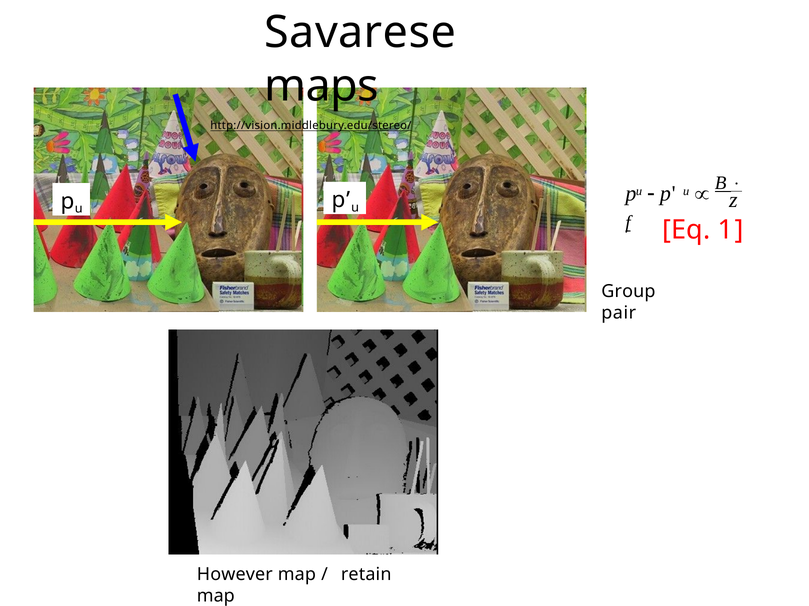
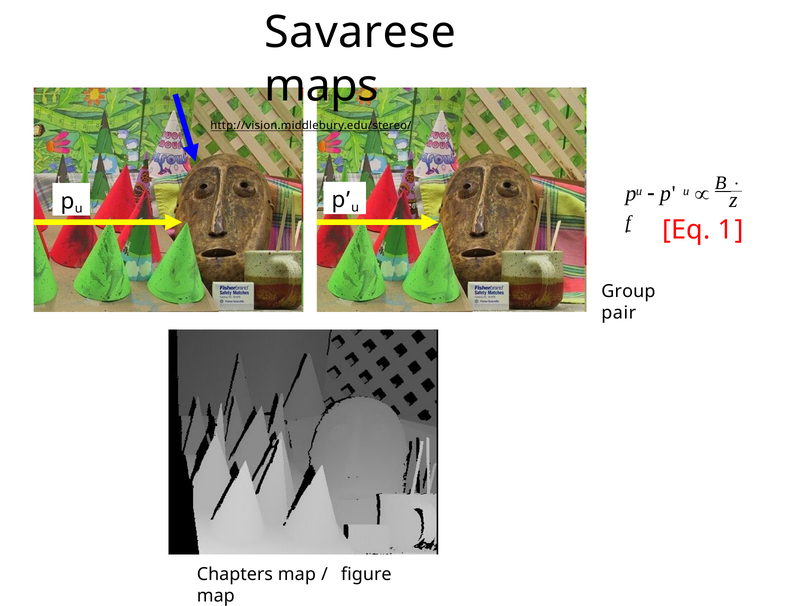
However: However -> Chapters
retain: retain -> figure
